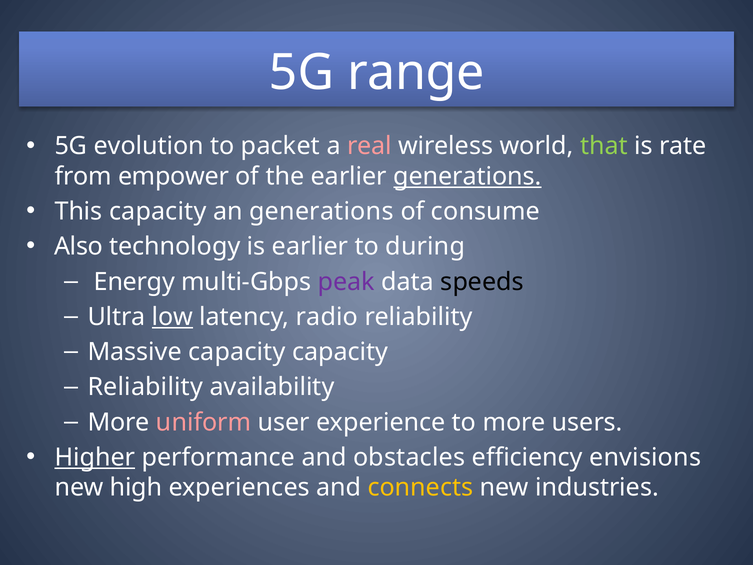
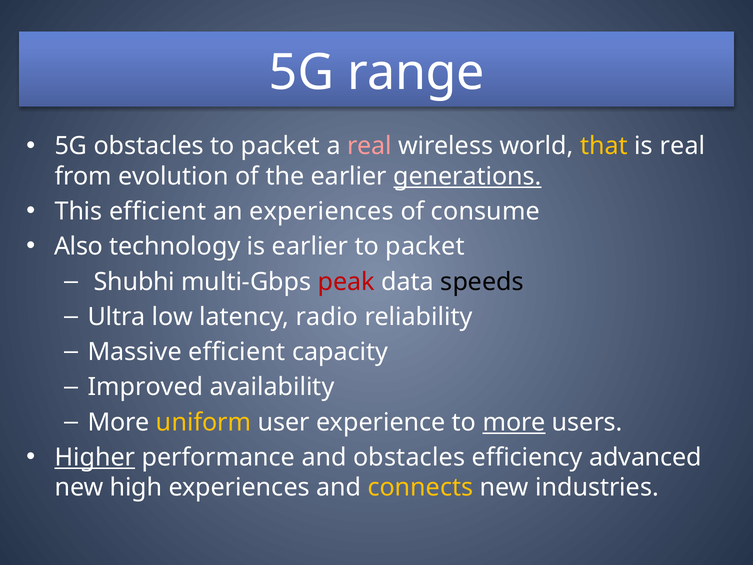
5G evolution: evolution -> obstacles
that colour: light green -> yellow
is rate: rate -> real
empower: empower -> evolution
This capacity: capacity -> efficient
an generations: generations -> experiences
during at (425, 246): during -> packet
Energy: Energy -> Shubhi
peak colour: purple -> red
low underline: present -> none
Massive capacity: capacity -> efficient
Reliability at (145, 387): Reliability -> Improved
uniform colour: pink -> yellow
more at (514, 422) underline: none -> present
envisions: envisions -> advanced
